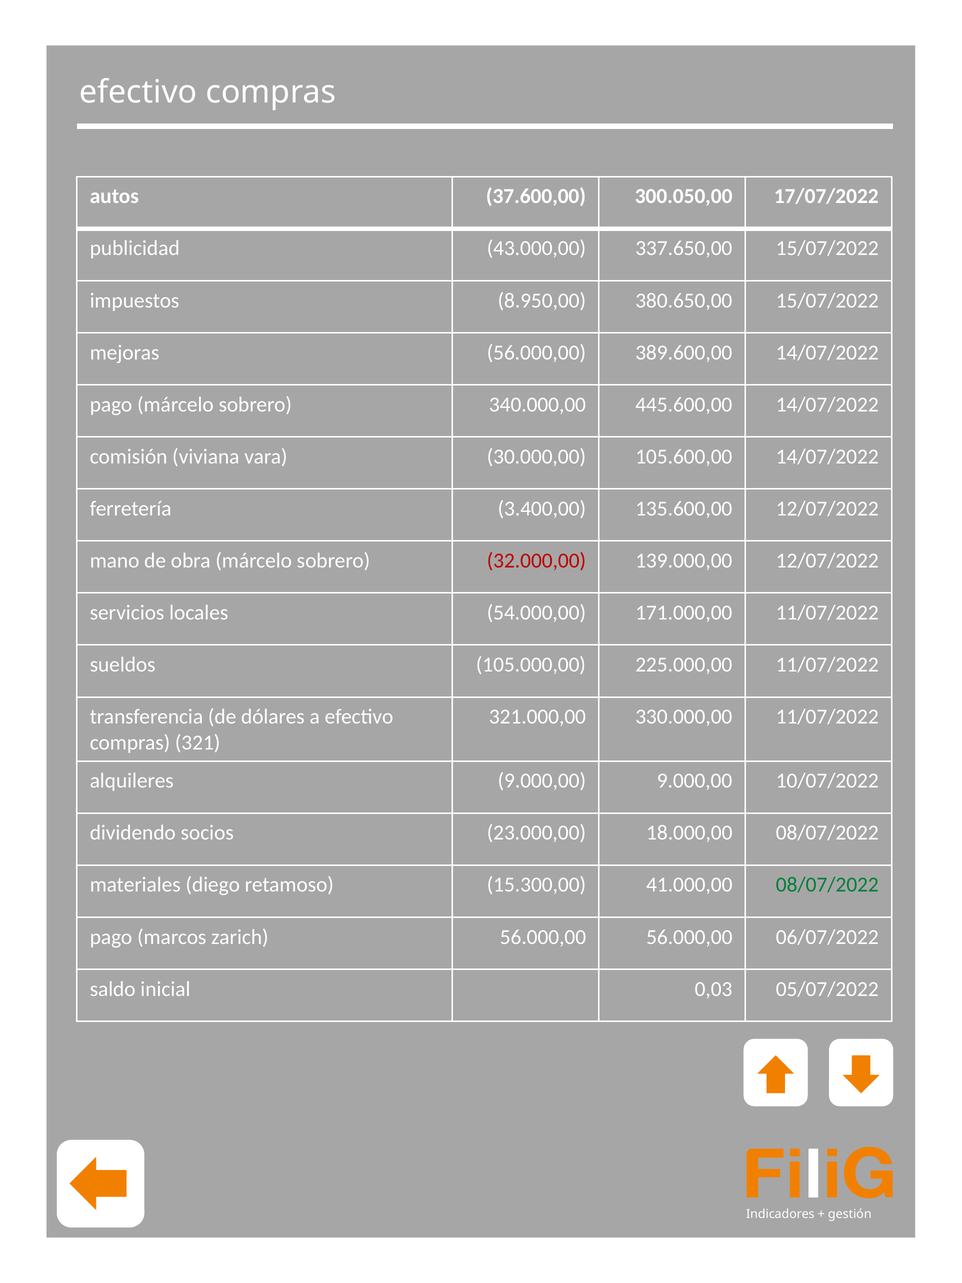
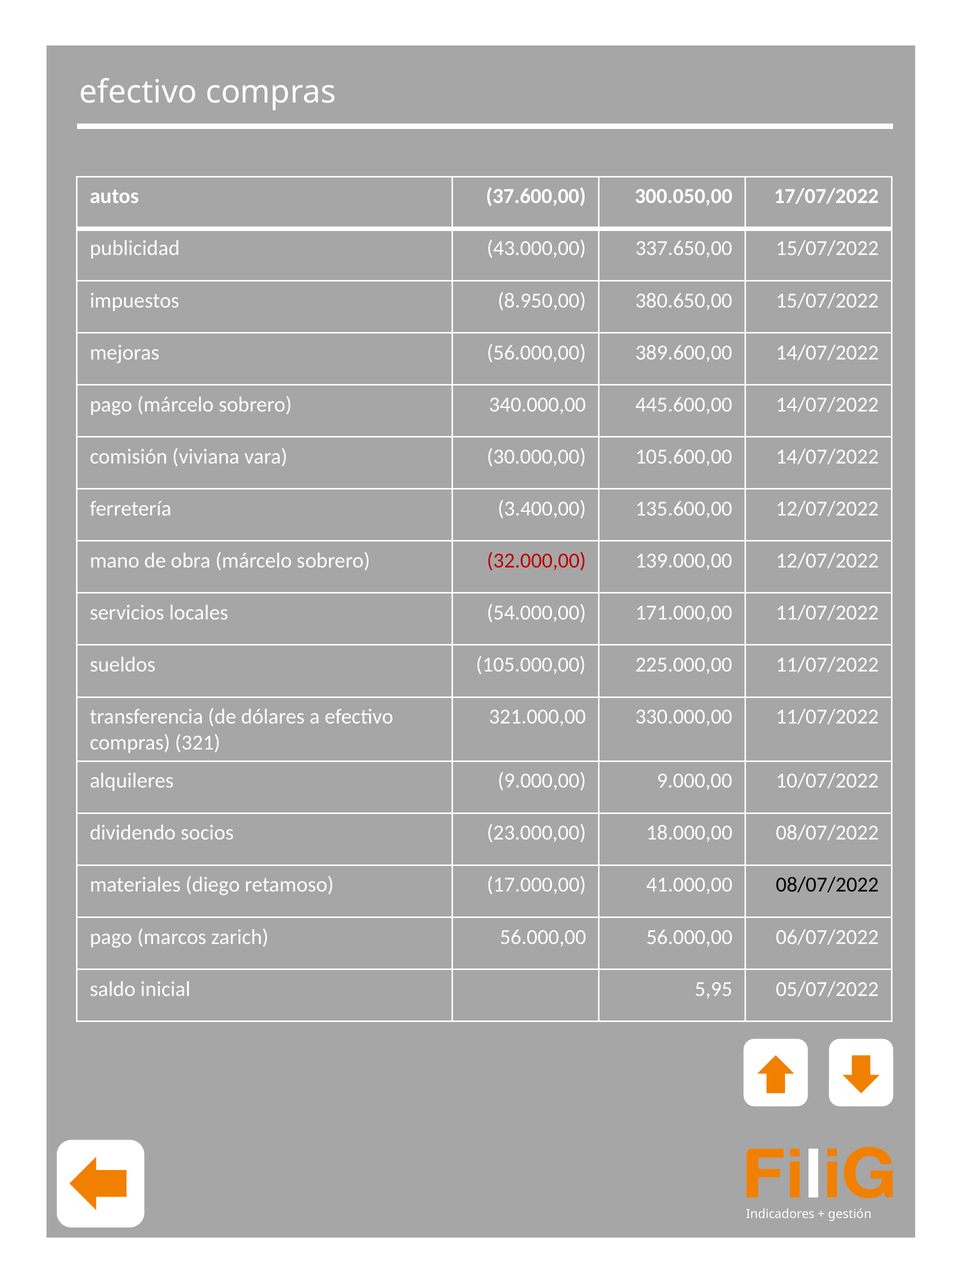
15.300,00: 15.300,00 -> 17.000,00
08/07/2022 at (827, 885) colour: green -> black
0,03: 0,03 -> 5,95
